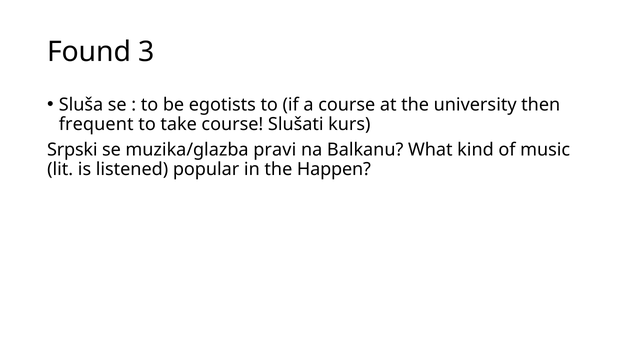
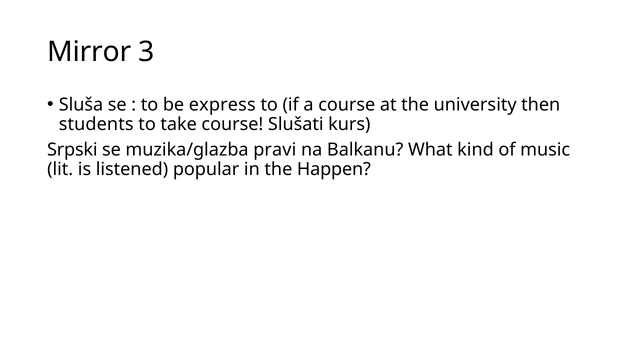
Found: Found -> Mirror
egotists: egotists -> express
frequent: frequent -> students
